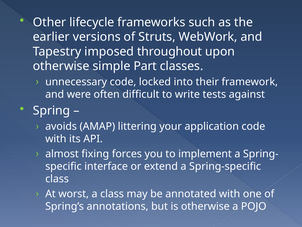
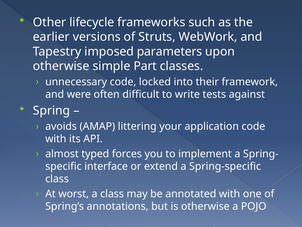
throughout: throughout -> parameters
fixing: fixing -> typed
